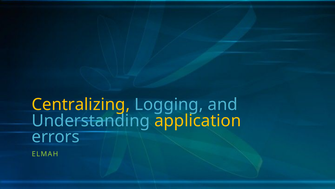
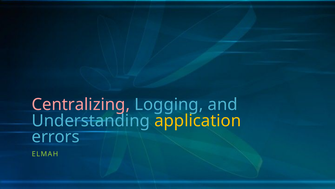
Centralizing colour: yellow -> pink
